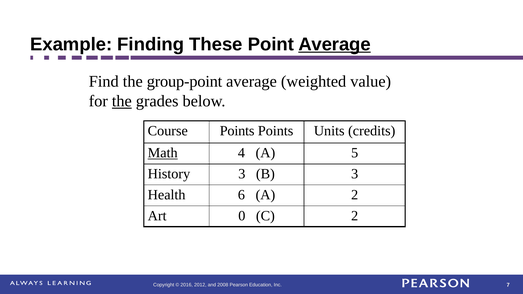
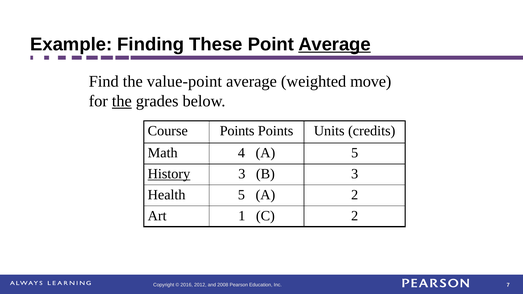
group-point: group-point -> value-point
value: value -> move
Math underline: present -> none
History underline: none -> present
Health 6: 6 -> 5
0: 0 -> 1
